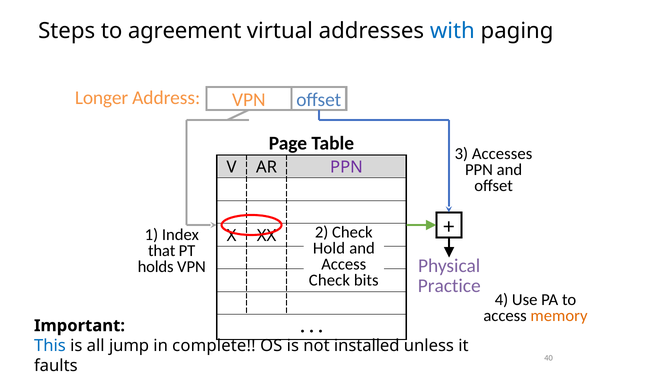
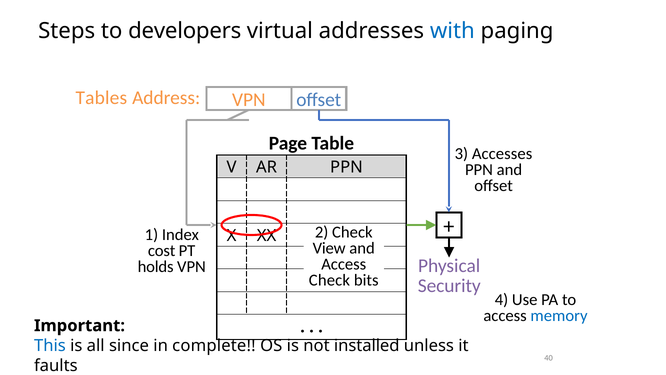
agreement: agreement -> developers
Longer: Longer -> Tables
PPN at (346, 167) colour: purple -> black
Hold: Hold -> View
that: that -> cost
Practice: Practice -> Security
memory colour: orange -> blue
jump: jump -> since
